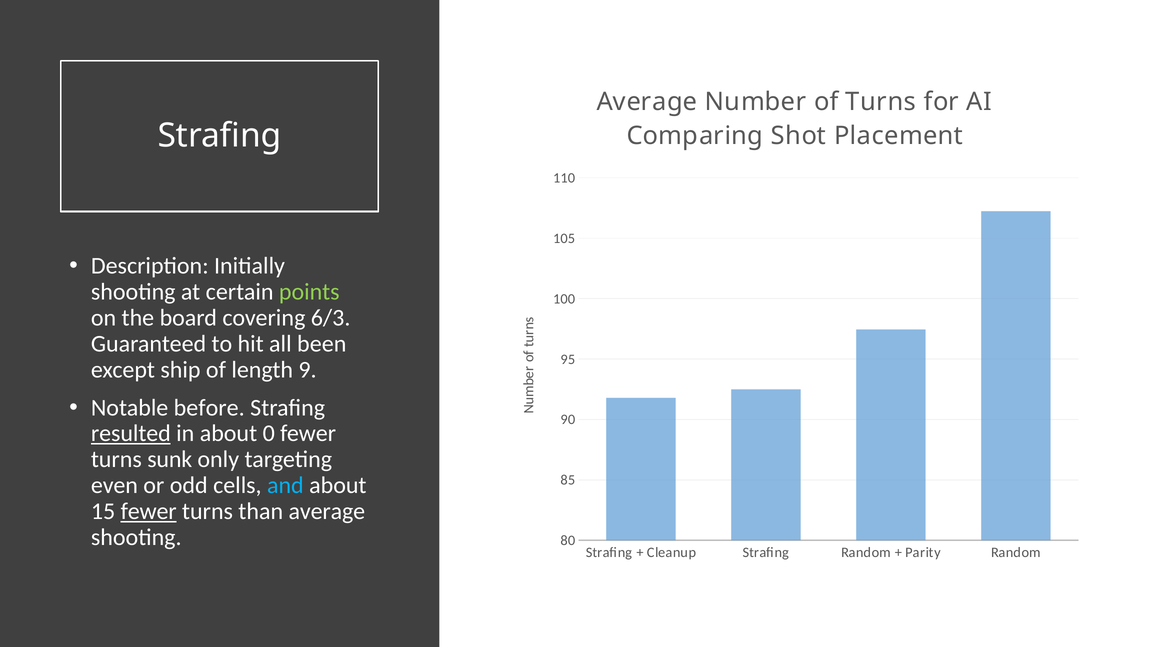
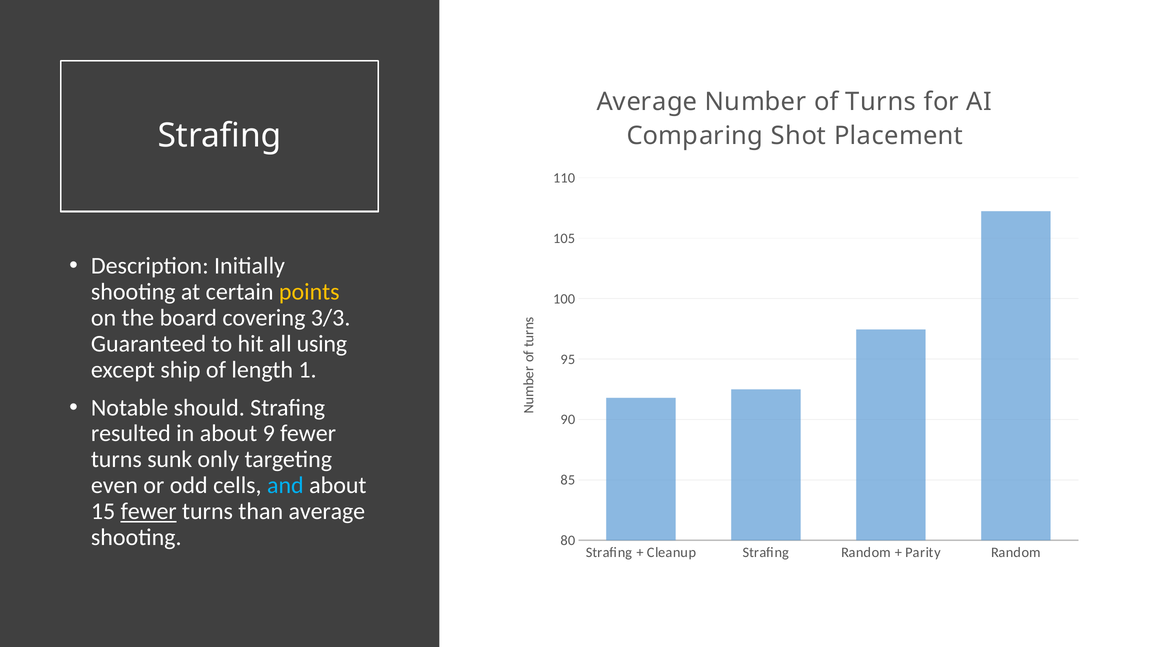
points colour: light green -> yellow
6/3: 6/3 -> 3/3
been: been -> using
9: 9 -> 1
before: before -> should
resulted underline: present -> none
0: 0 -> 9
